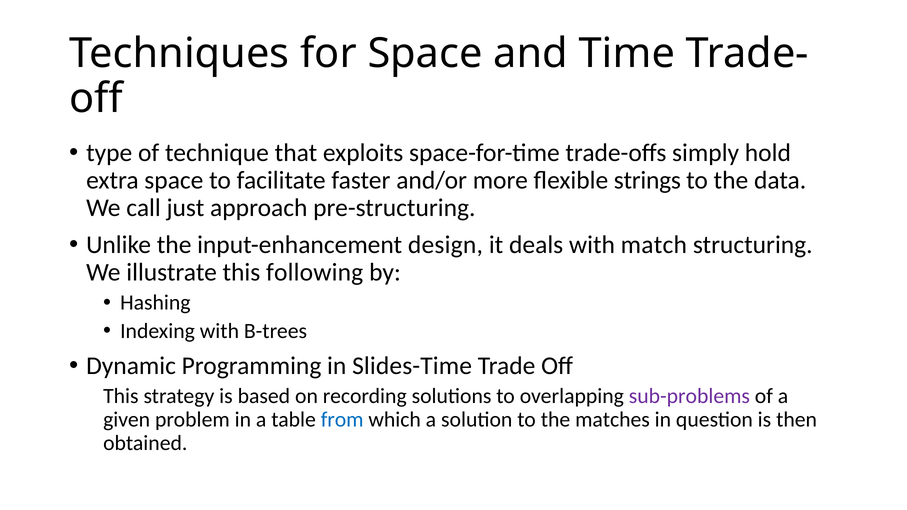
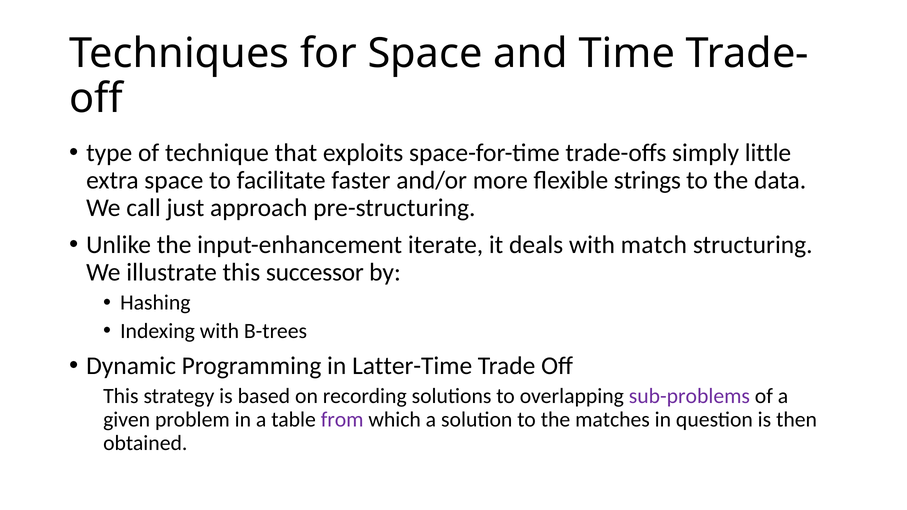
hold: hold -> little
design: design -> iterate
following: following -> successor
Slides-Time: Slides-Time -> Latter-Time
from colour: blue -> purple
